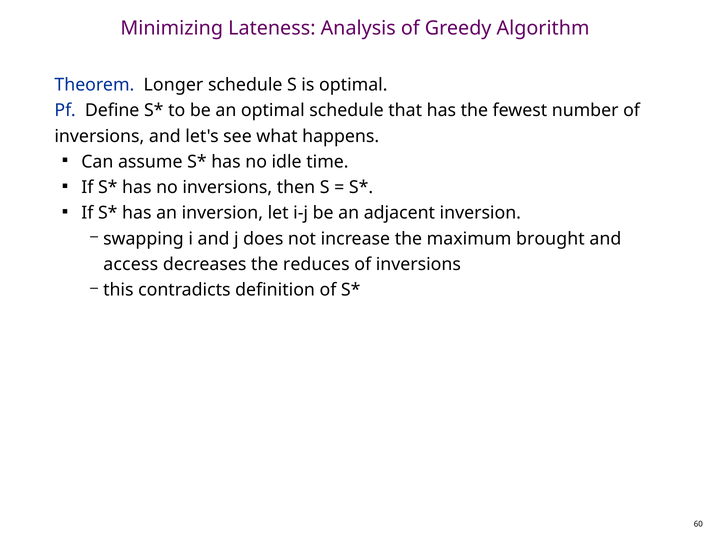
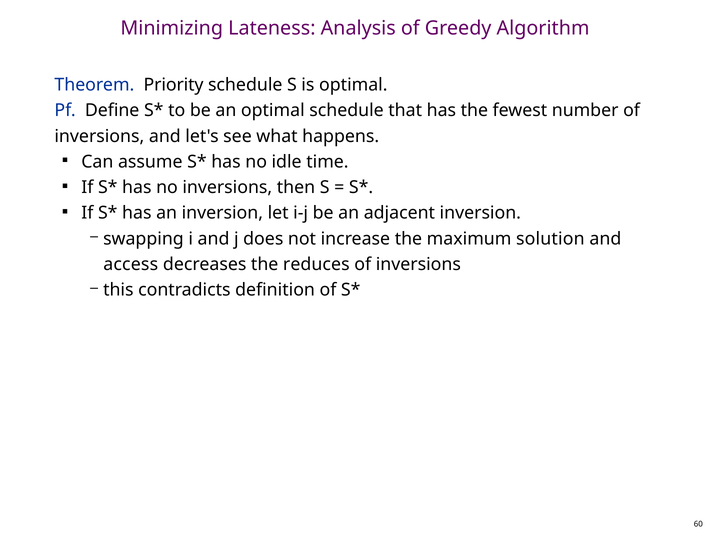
Longer: Longer -> Priority
brought: brought -> solution
